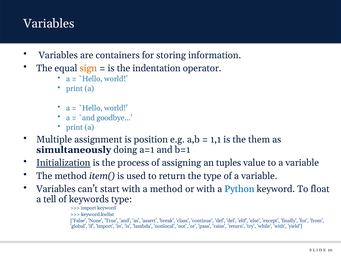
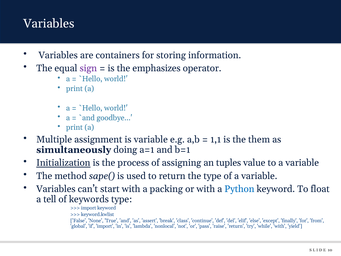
sign colour: orange -> purple
indentation: indentation -> emphasizes
is position: position -> variable
item(: item( -> sape(
a method: method -> packing
